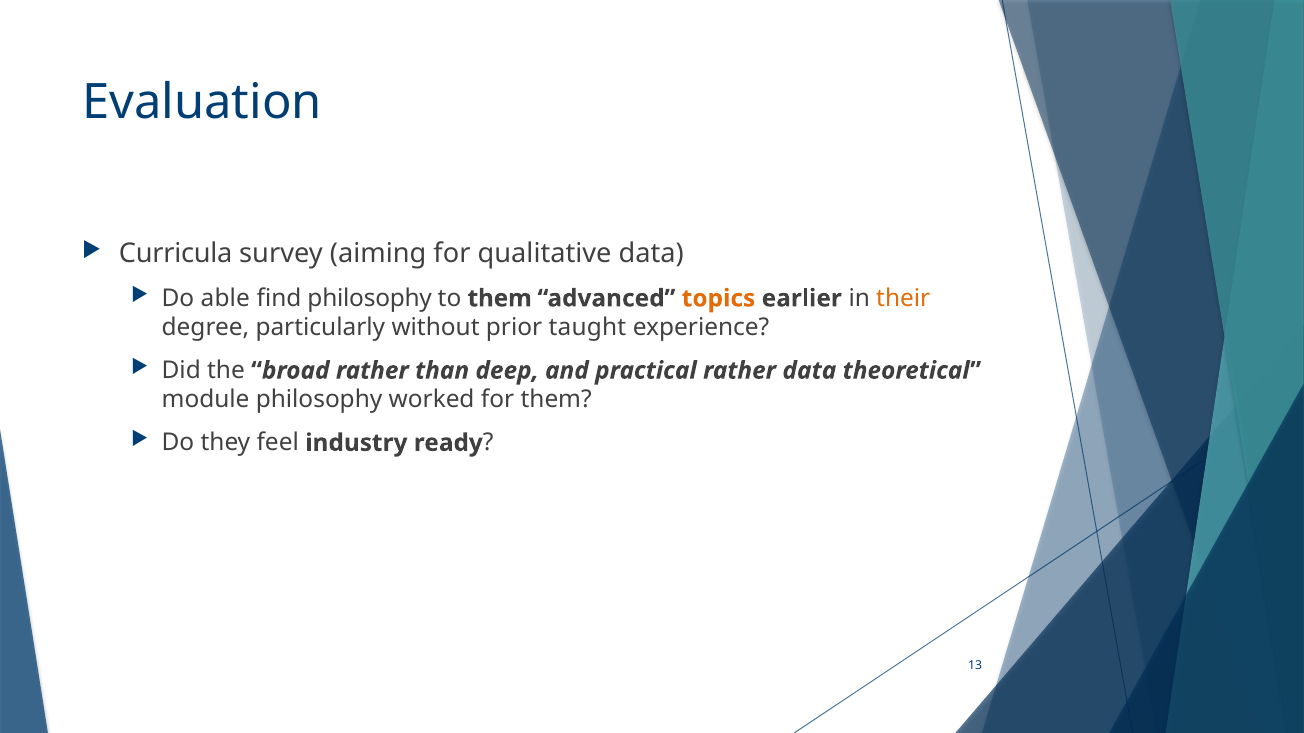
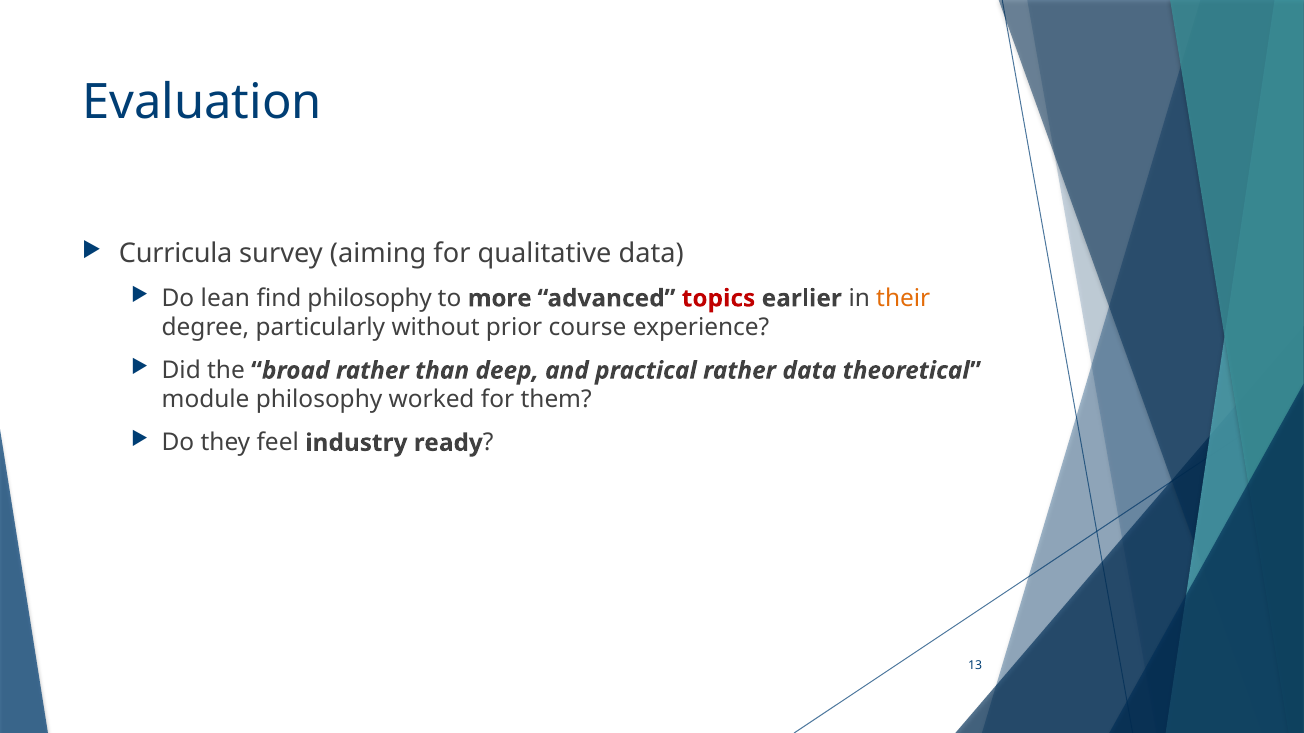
able: able -> lean
to them: them -> more
topics colour: orange -> red
taught: taught -> course
